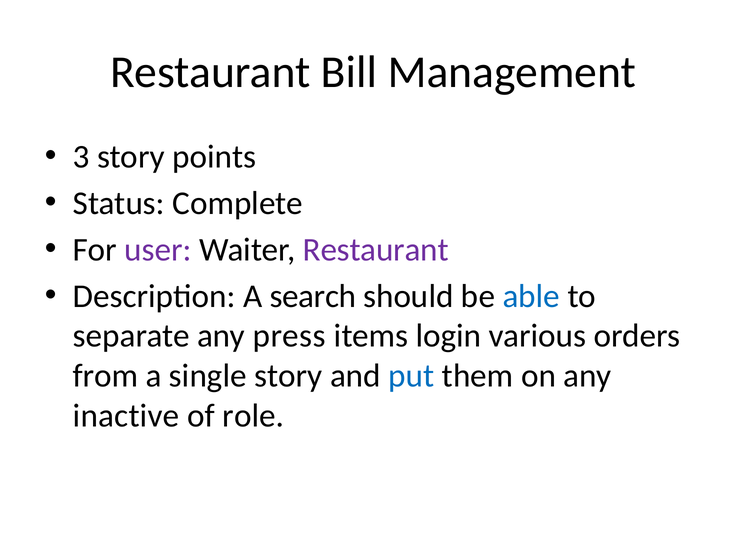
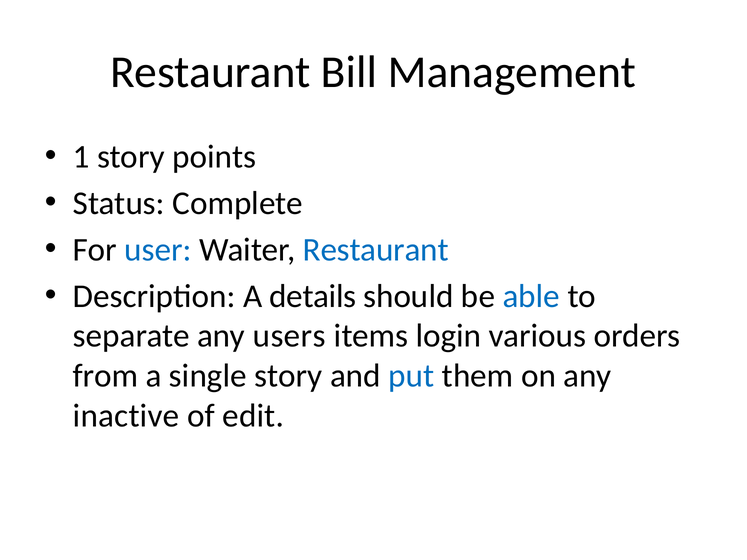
3: 3 -> 1
user colour: purple -> blue
Restaurant at (376, 250) colour: purple -> blue
search: search -> details
press: press -> users
role: role -> edit
